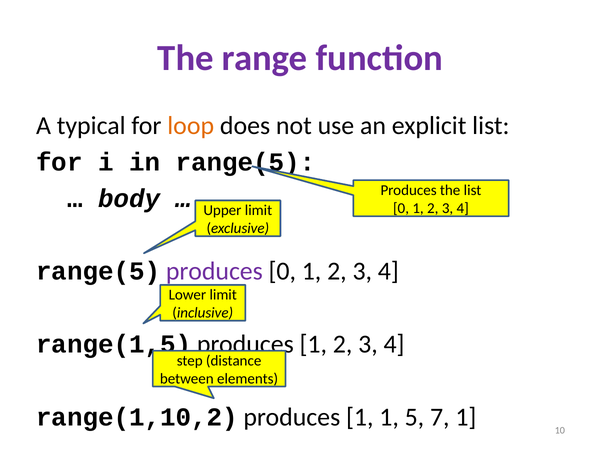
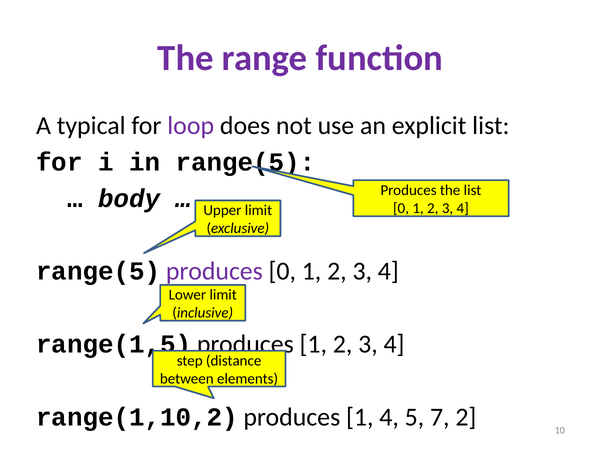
loop colour: orange -> purple
1 1: 1 -> 4
7 1: 1 -> 2
